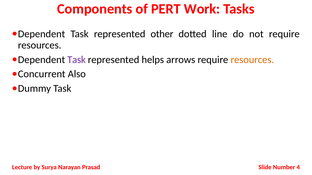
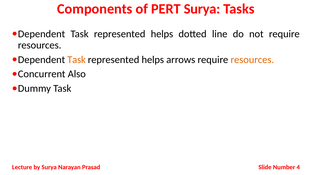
PERT Work: Work -> Surya
other at (162, 34): other -> helps
Task at (77, 60) colour: purple -> orange
